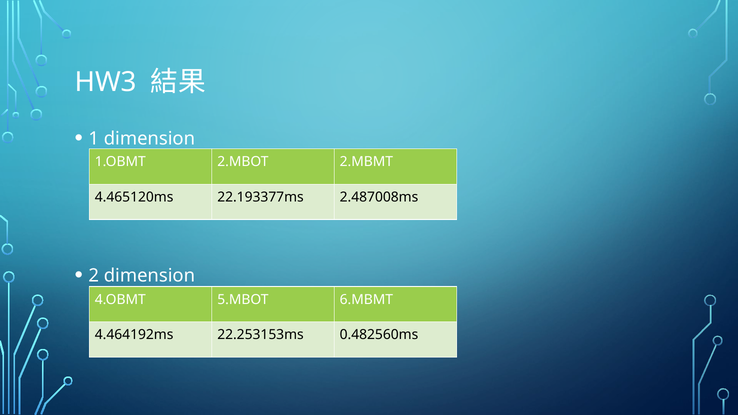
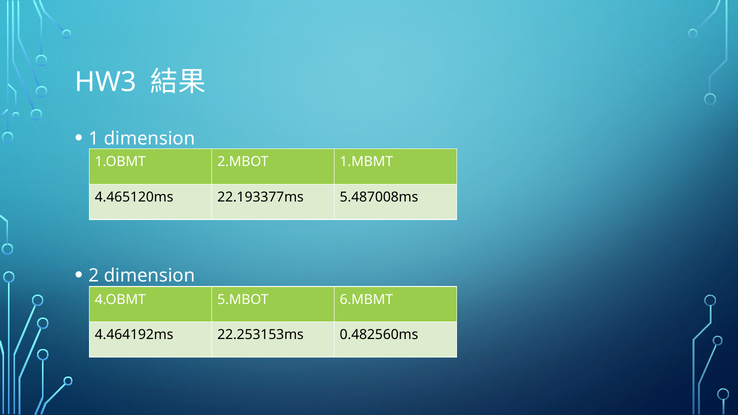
2.MBMT: 2.MBMT -> 1.MBMT
2.487008ms: 2.487008ms -> 5.487008ms
